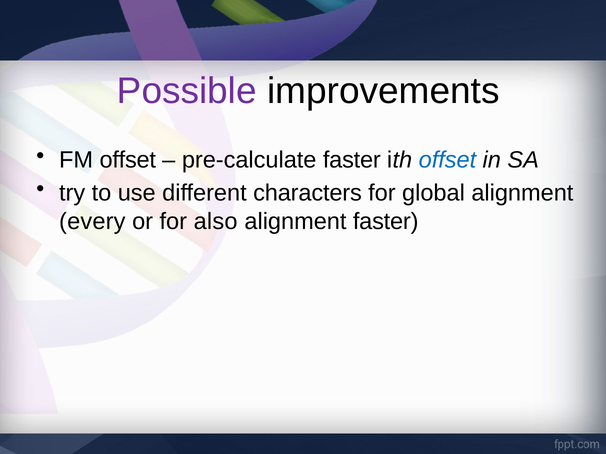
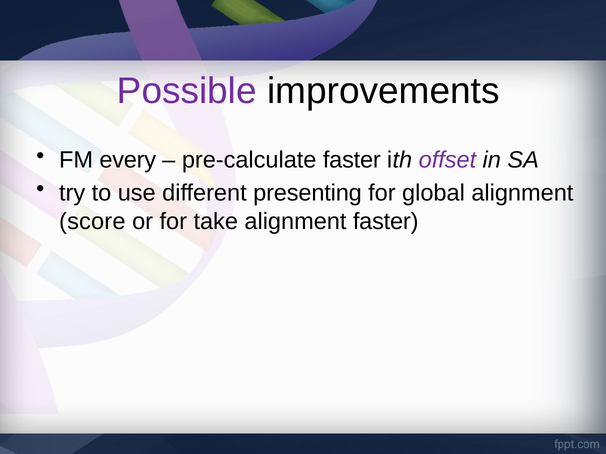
FM offset: offset -> every
offset at (447, 160) colour: blue -> purple
characters: characters -> presenting
every: every -> score
also: also -> take
